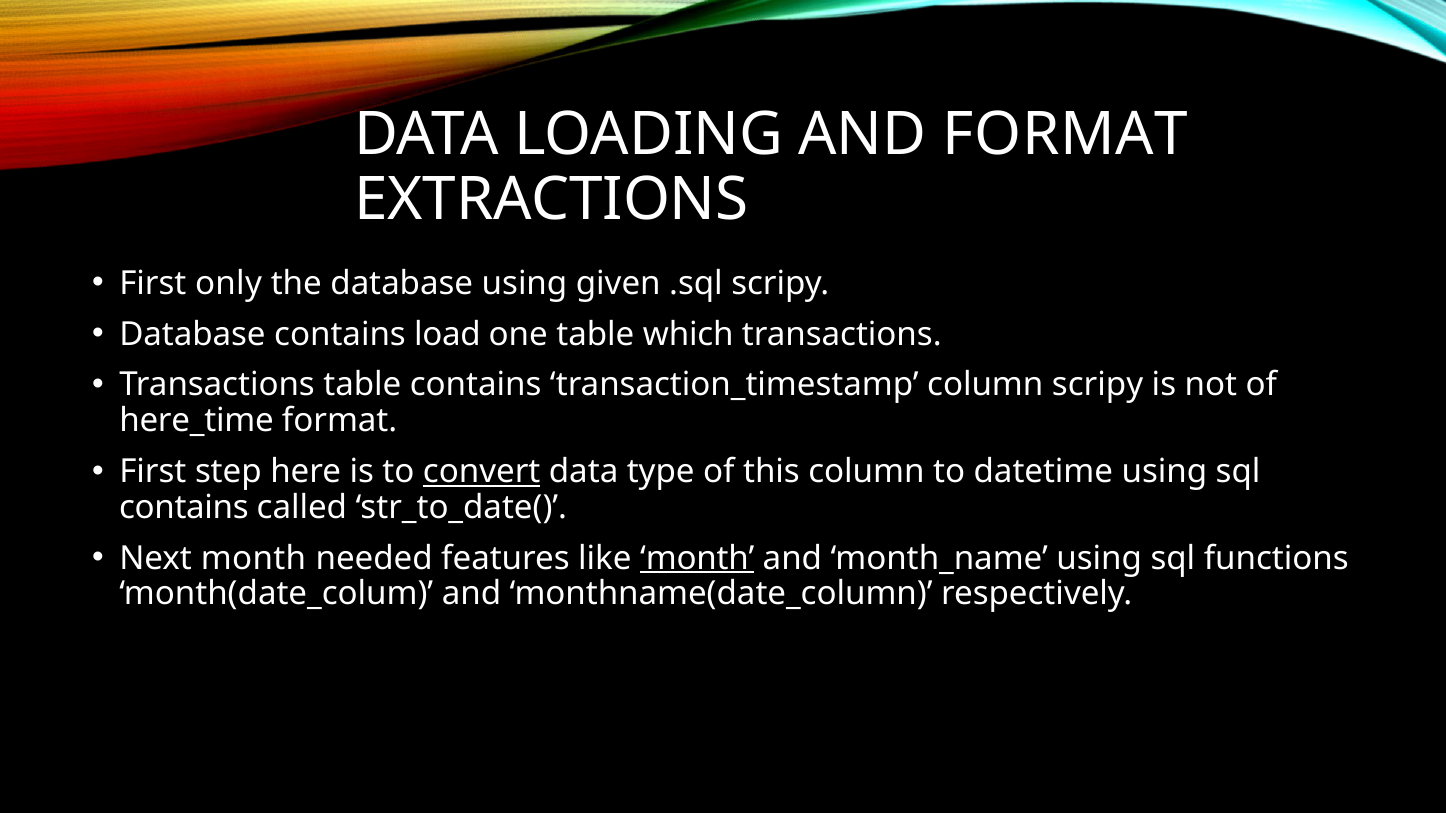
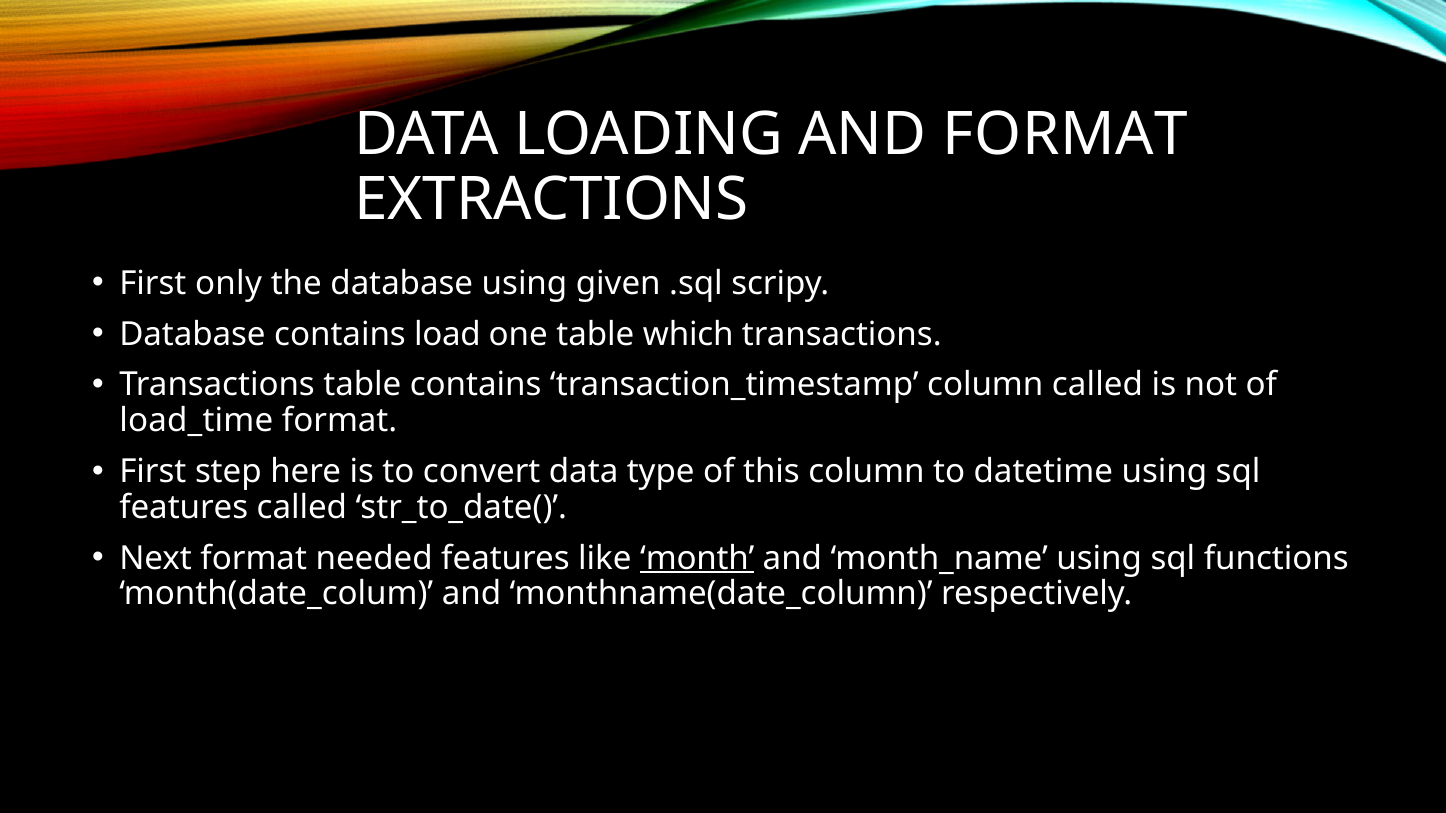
column scripy: scripy -> called
here_time: here_time -> load_time
convert underline: present -> none
contains at (184, 507): contains -> features
Next month: month -> format
